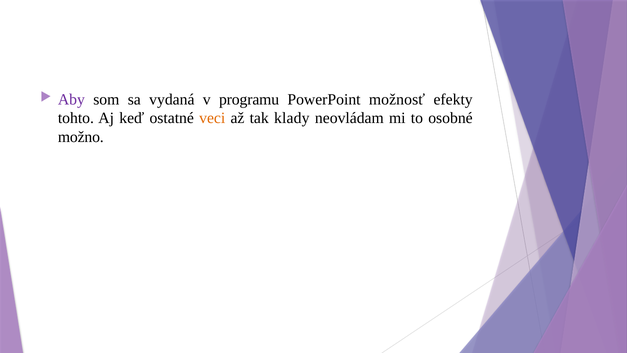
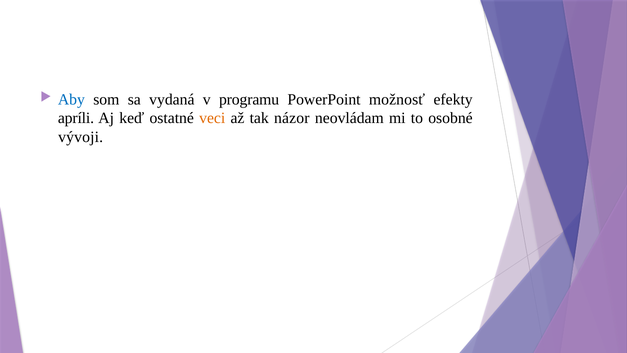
Aby colour: purple -> blue
tohto: tohto -> apríli
klady: klady -> názor
možno: možno -> vývoji
